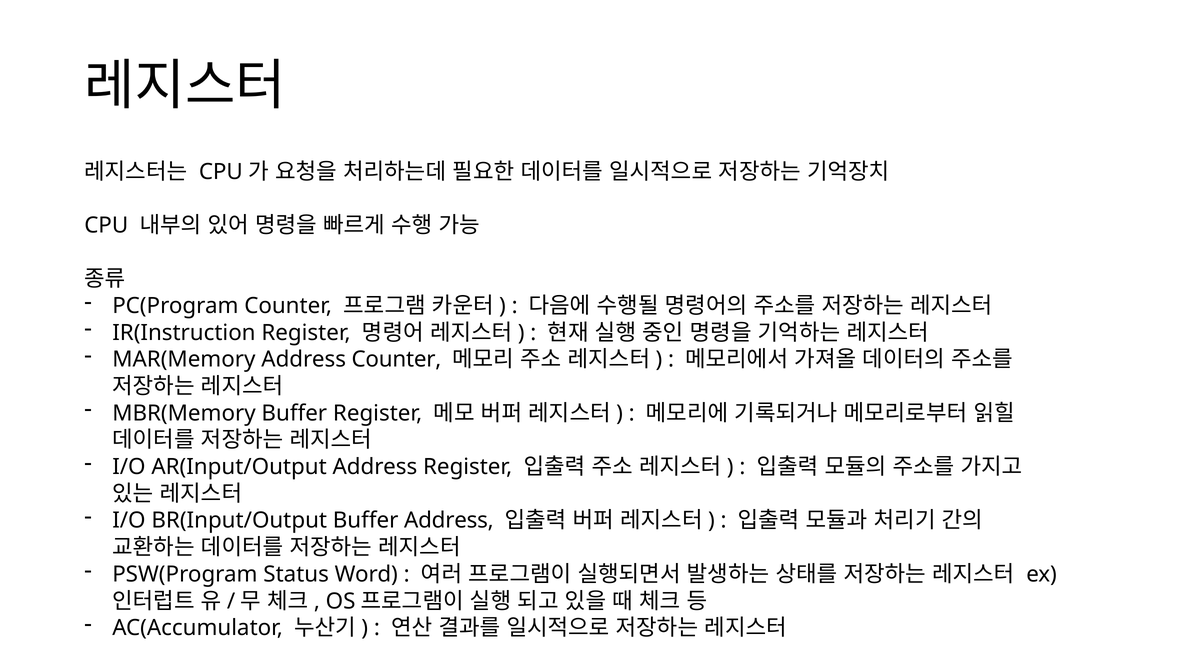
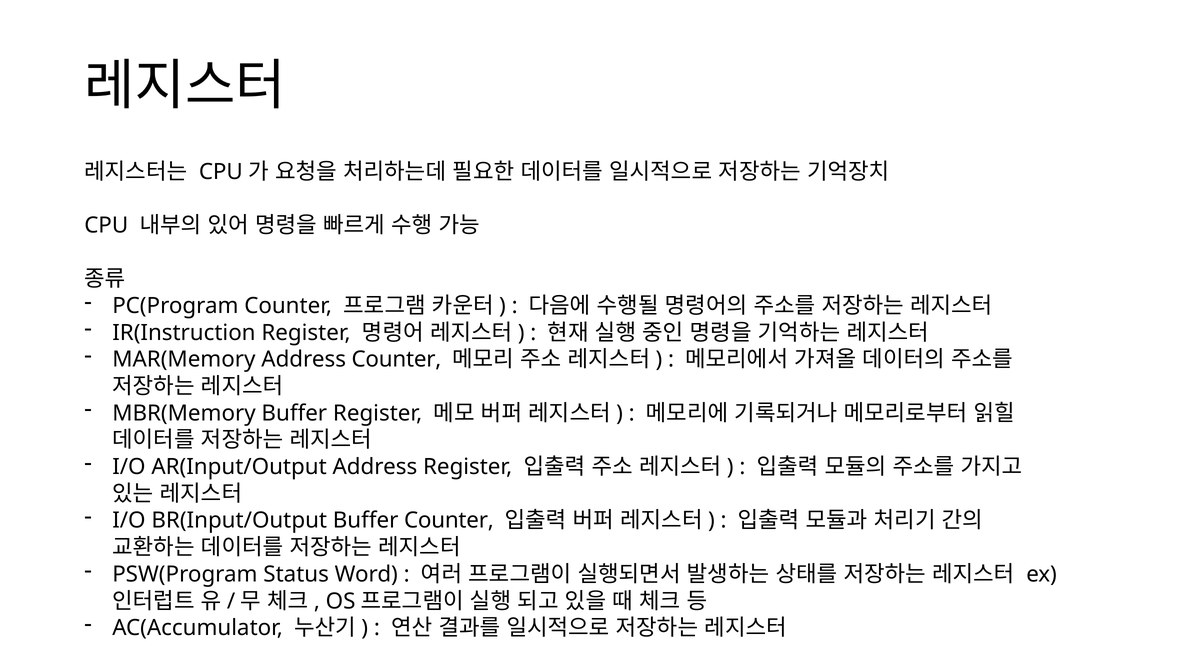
Buffer Address: Address -> Counter
